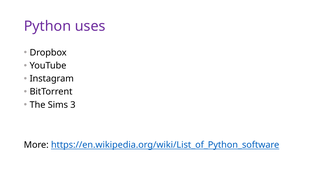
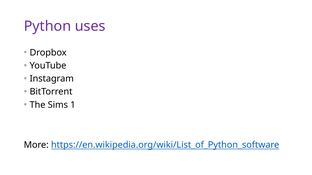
3: 3 -> 1
